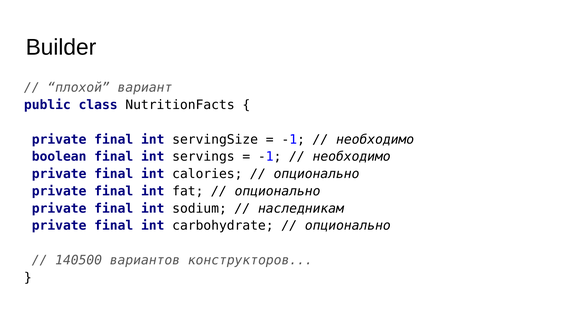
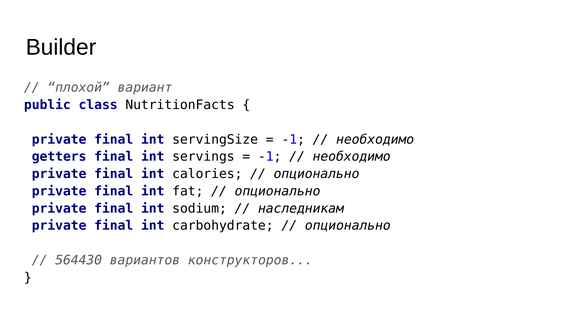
boolean: boolean -> getters
140500: 140500 -> 564430
